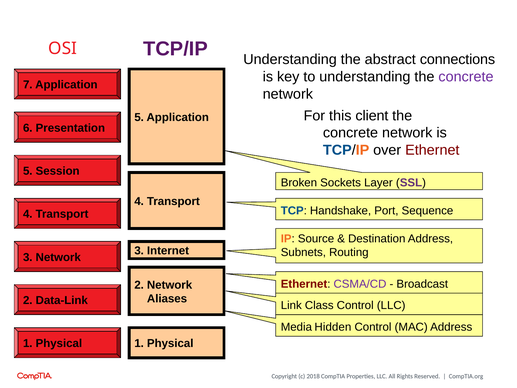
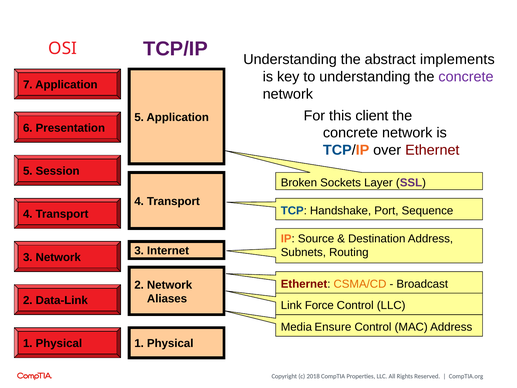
connections: connections -> implements
CSMA/CD colour: purple -> orange
Class: Class -> Force
Hidden: Hidden -> Ensure
